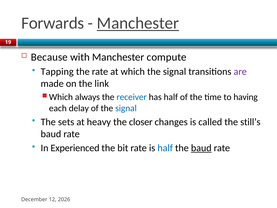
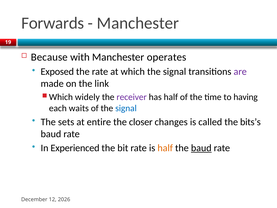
Manchester at (138, 23) underline: present -> none
compute: compute -> operates
Tapping: Tapping -> Exposed
always: always -> widely
receiver colour: blue -> purple
delay: delay -> waits
heavy: heavy -> entire
still’s: still’s -> bits’s
half at (165, 148) colour: blue -> orange
